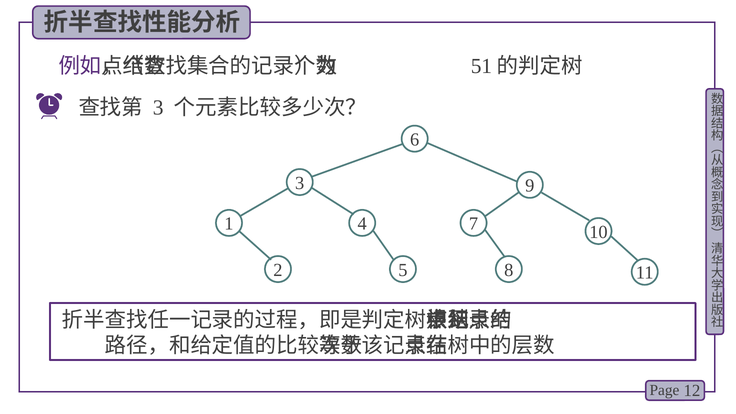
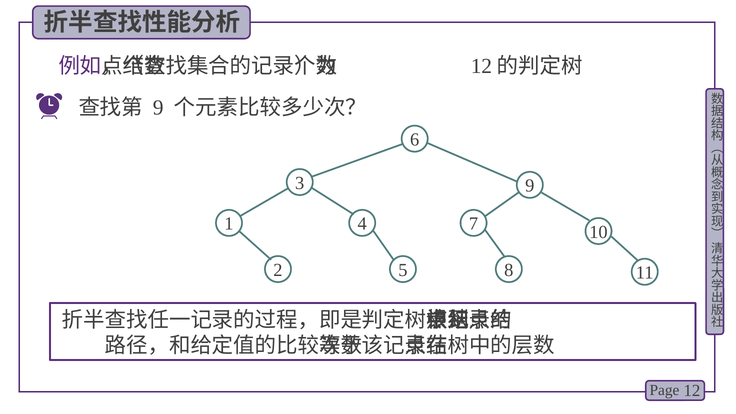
51 at (481, 66): 51 -> 12
3 at (158, 107): 3 -> 9
